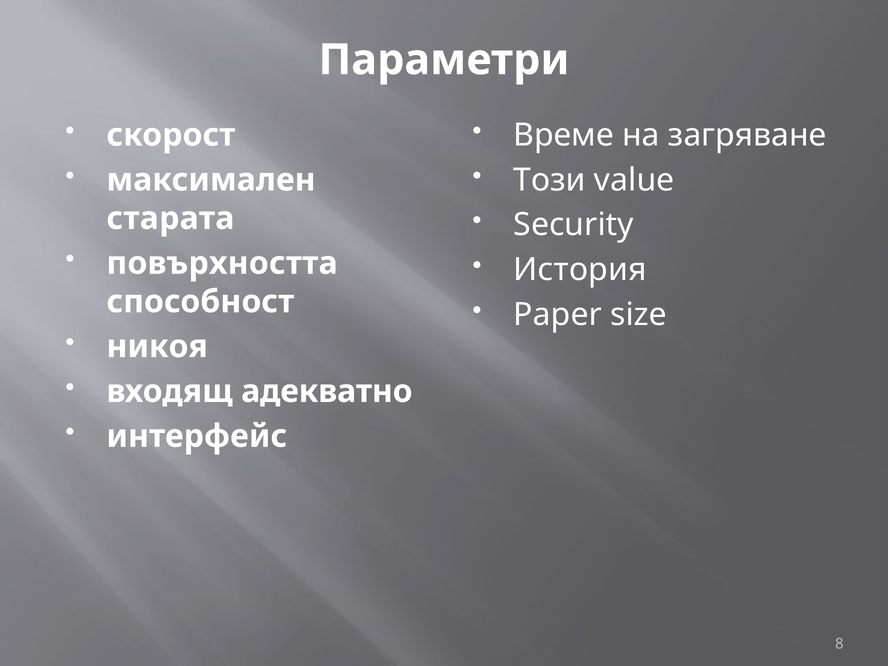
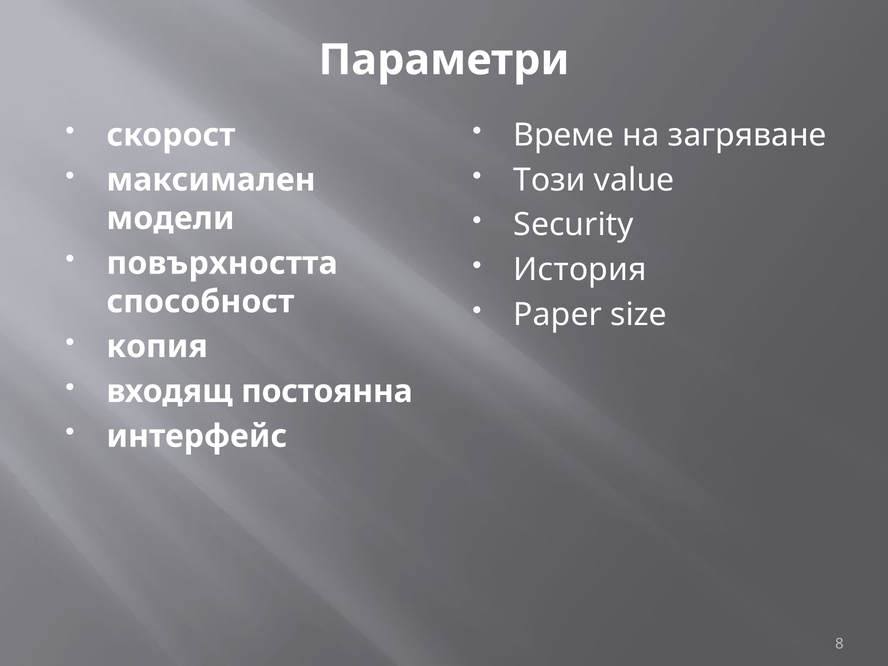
старата: старата -> модели
никоя: никоя -> копия
адекватно: адекватно -> постоянна
